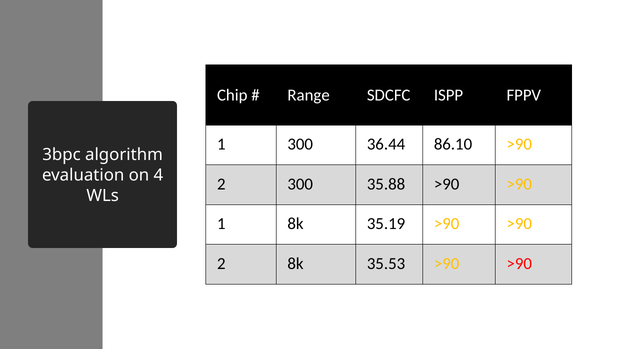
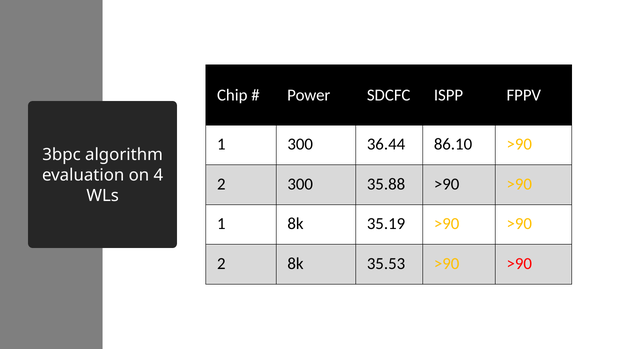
Range: Range -> Power
